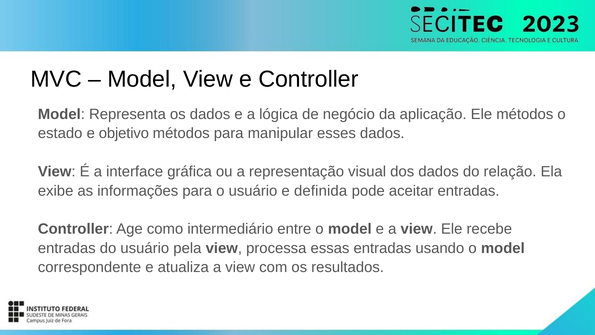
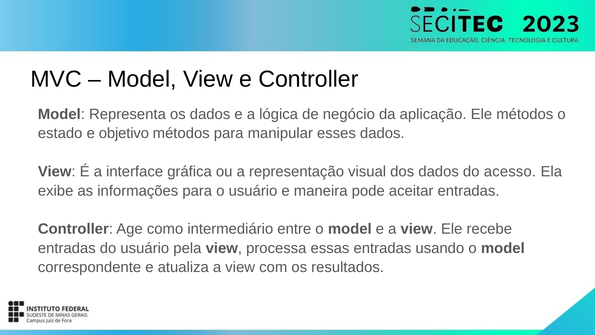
relação: relação -> acesso
definida: definida -> maneira
